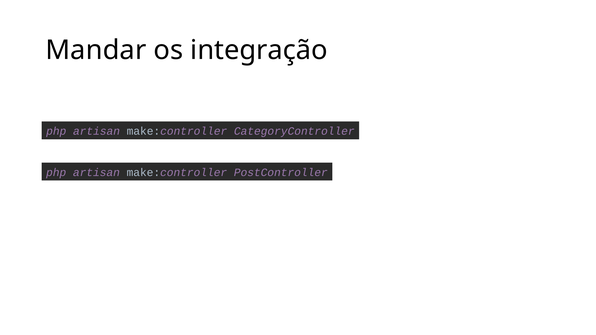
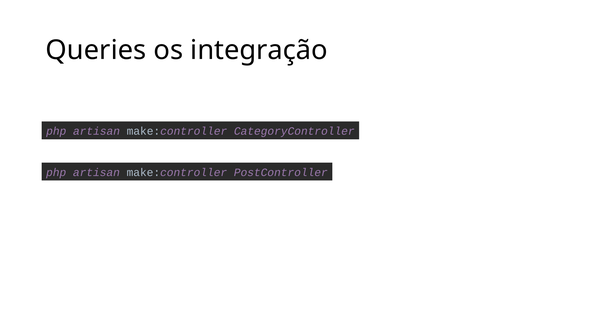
Mandar: Mandar -> Queries
